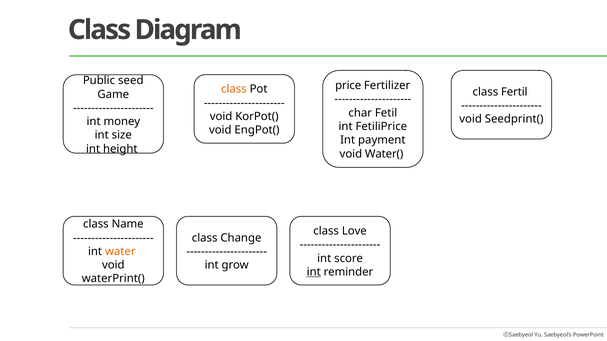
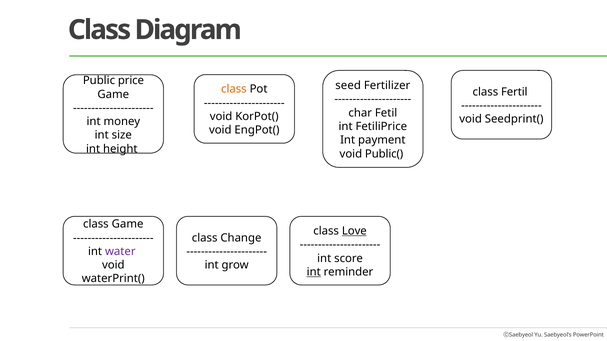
seed: seed -> price
price: price -> seed
Water(: Water( -> Public(
class Name: Name -> Game
Love underline: none -> present
water colour: orange -> purple
